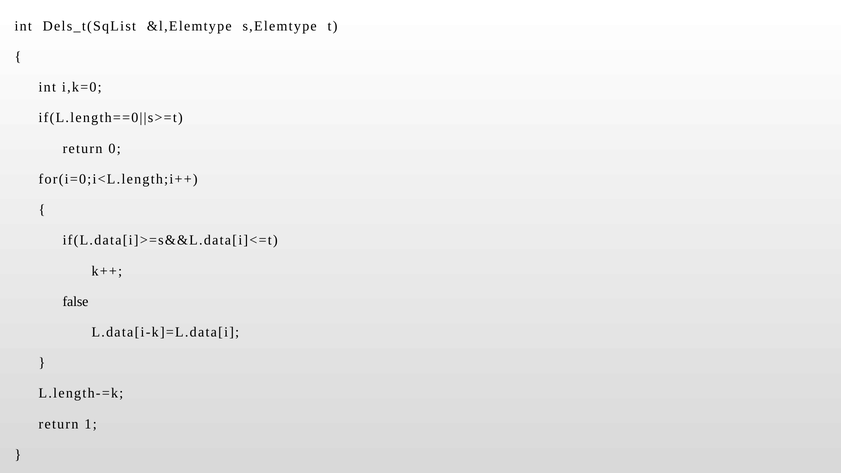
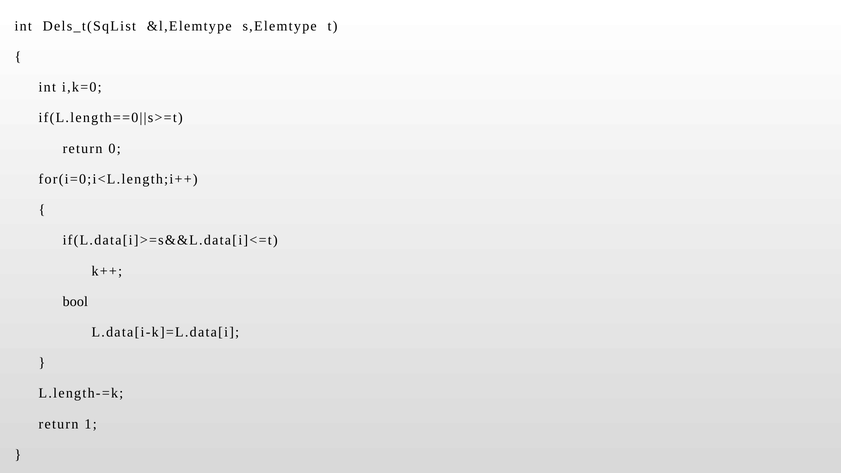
false: false -> bool
